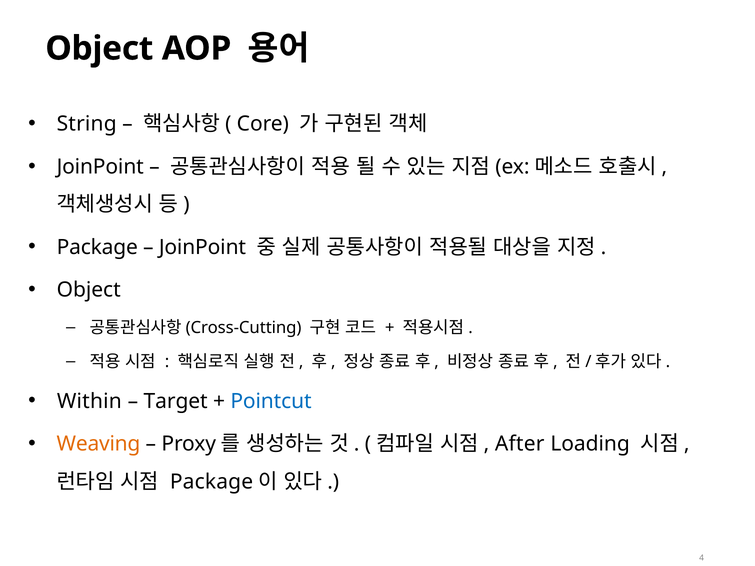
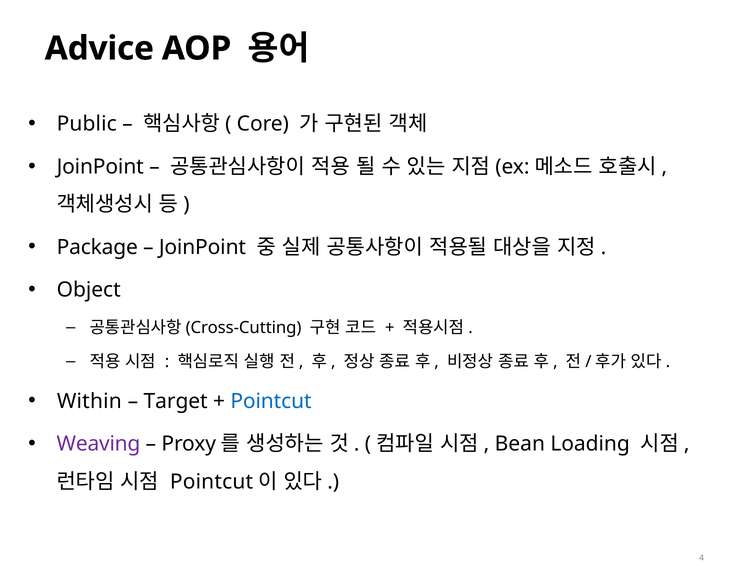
Object at (99, 49): Object -> Advice
String: String -> Public
Weaving colour: orange -> purple
After: After -> Bean
Package at (212, 482): Package -> Pointcut
